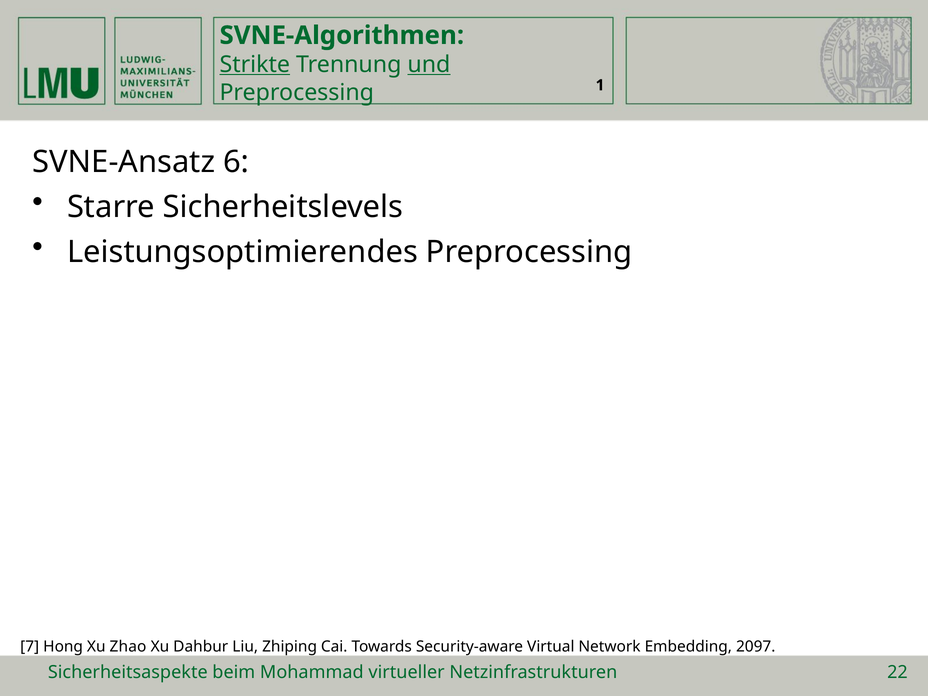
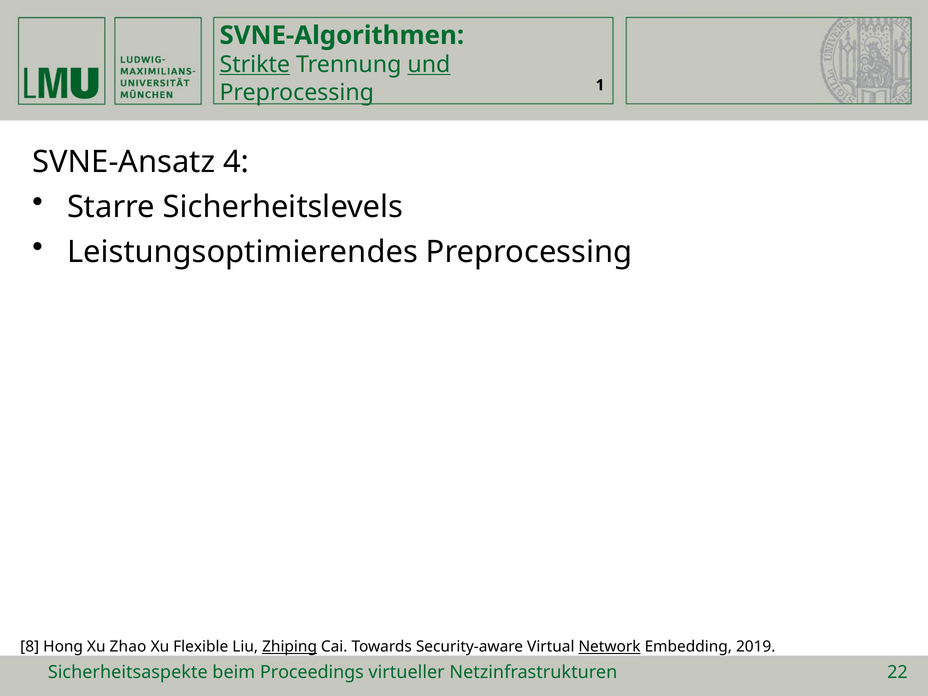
6: 6 -> 4
7: 7 -> 8
Dahbur: Dahbur -> Flexible
Zhiping underline: none -> present
Network underline: none -> present
2097: 2097 -> 2019
Mohammad: Mohammad -> Proceedings
